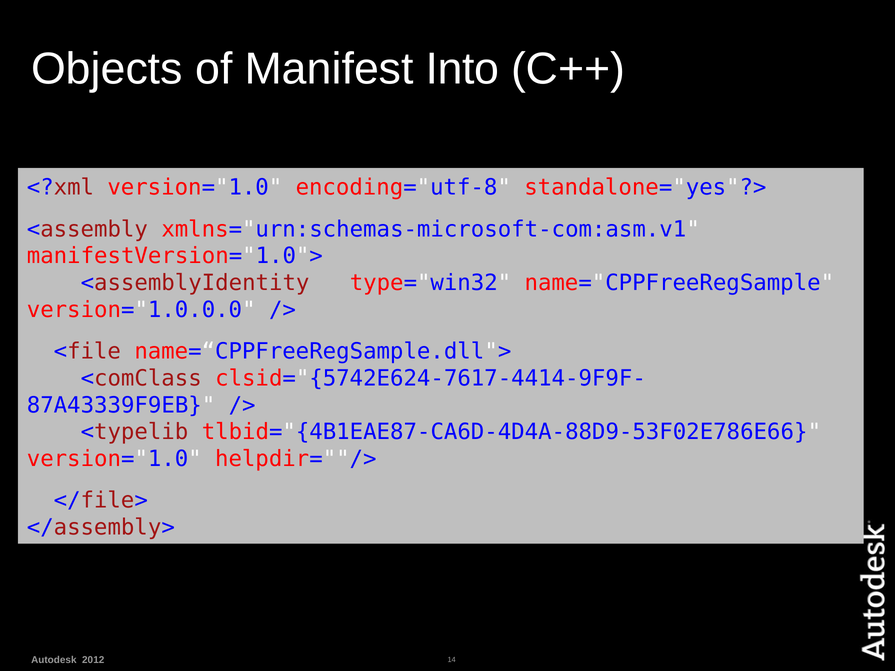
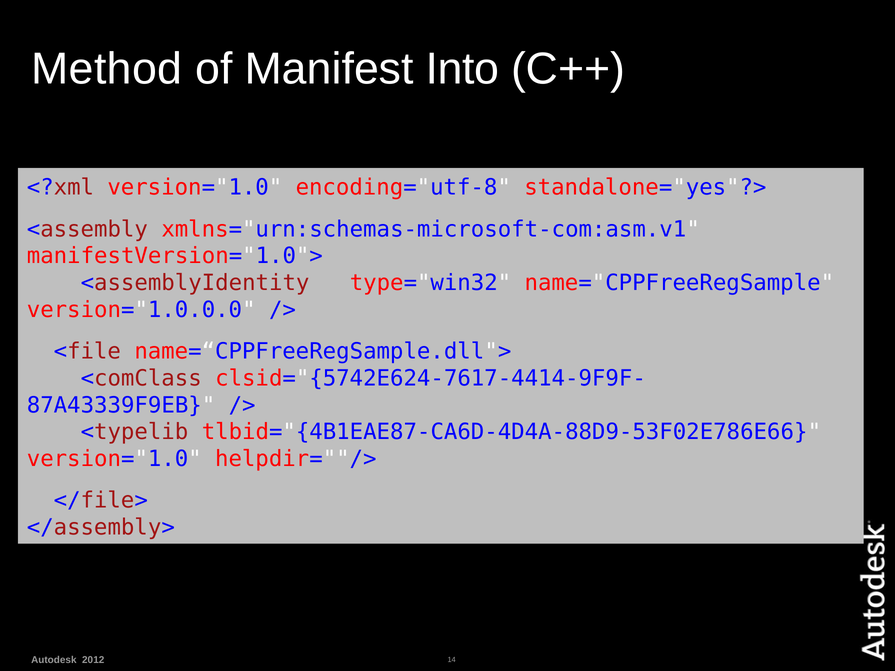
Objects: Objects -> Method
